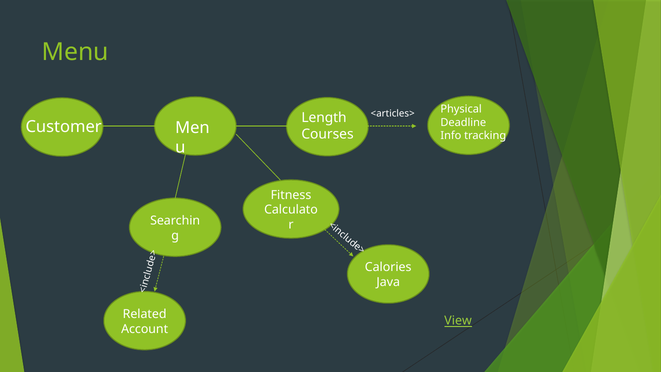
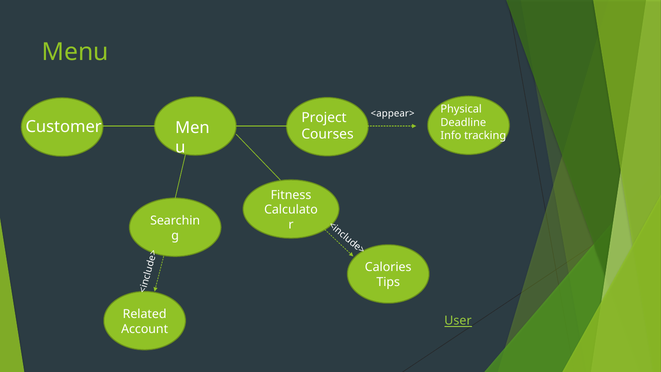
<articles>: <articles> -> <appear>
Length: Length -> Project
Java: Java -> Tips
View: View -> User
